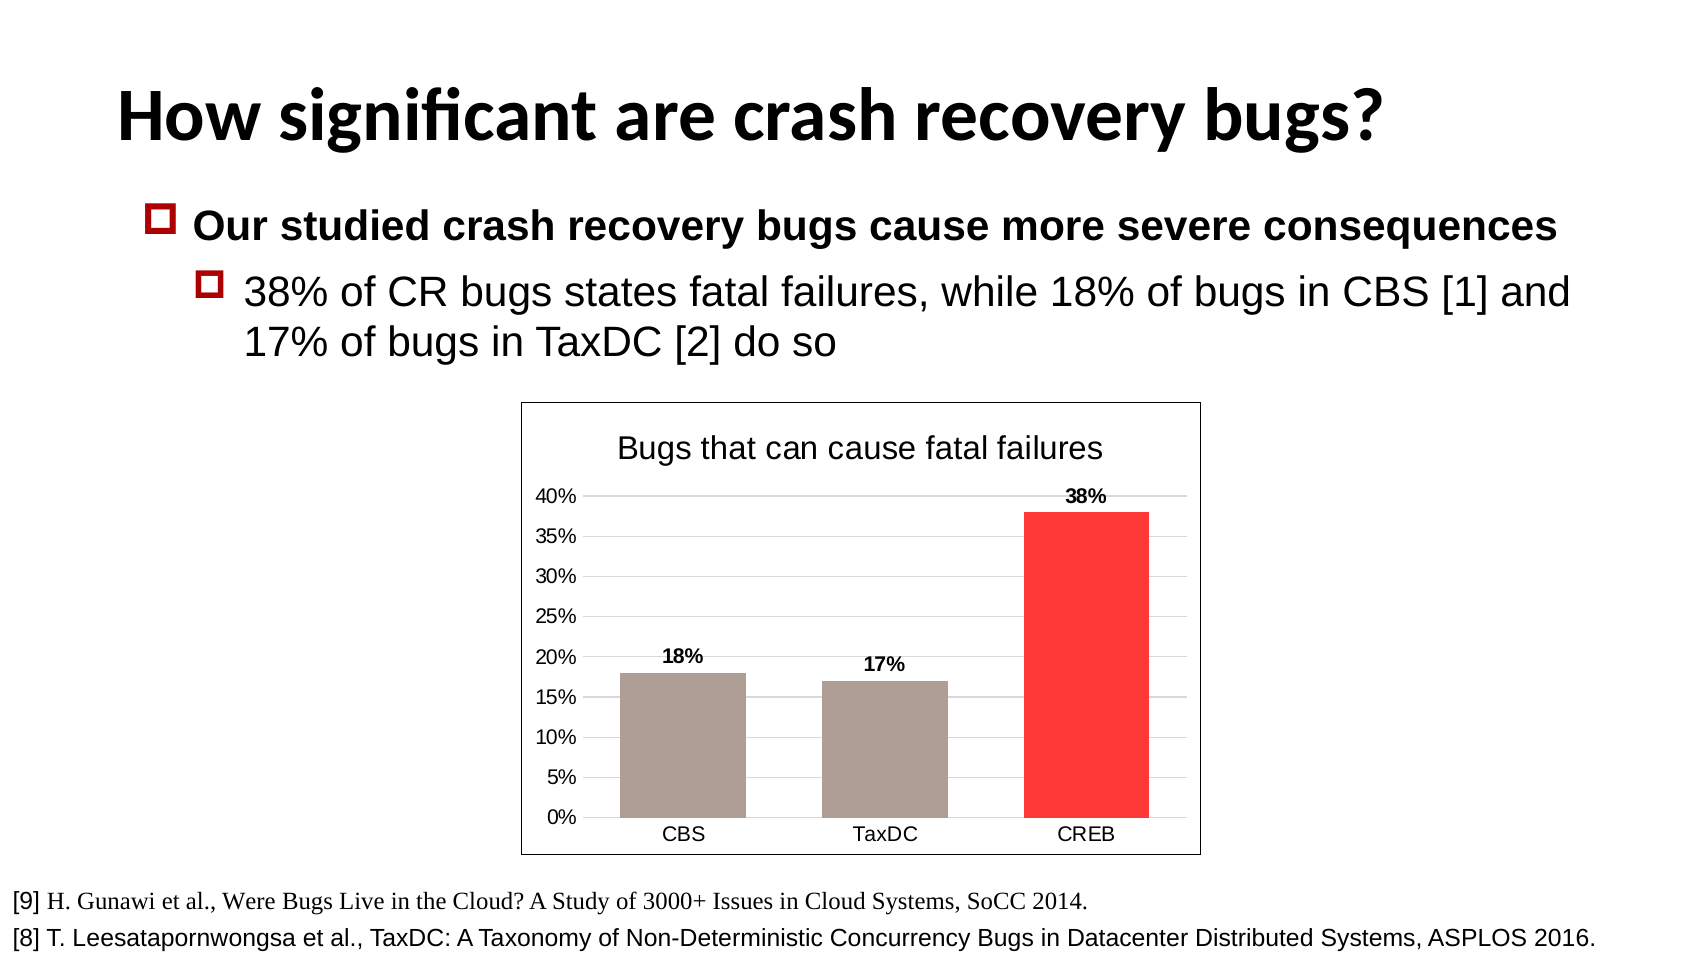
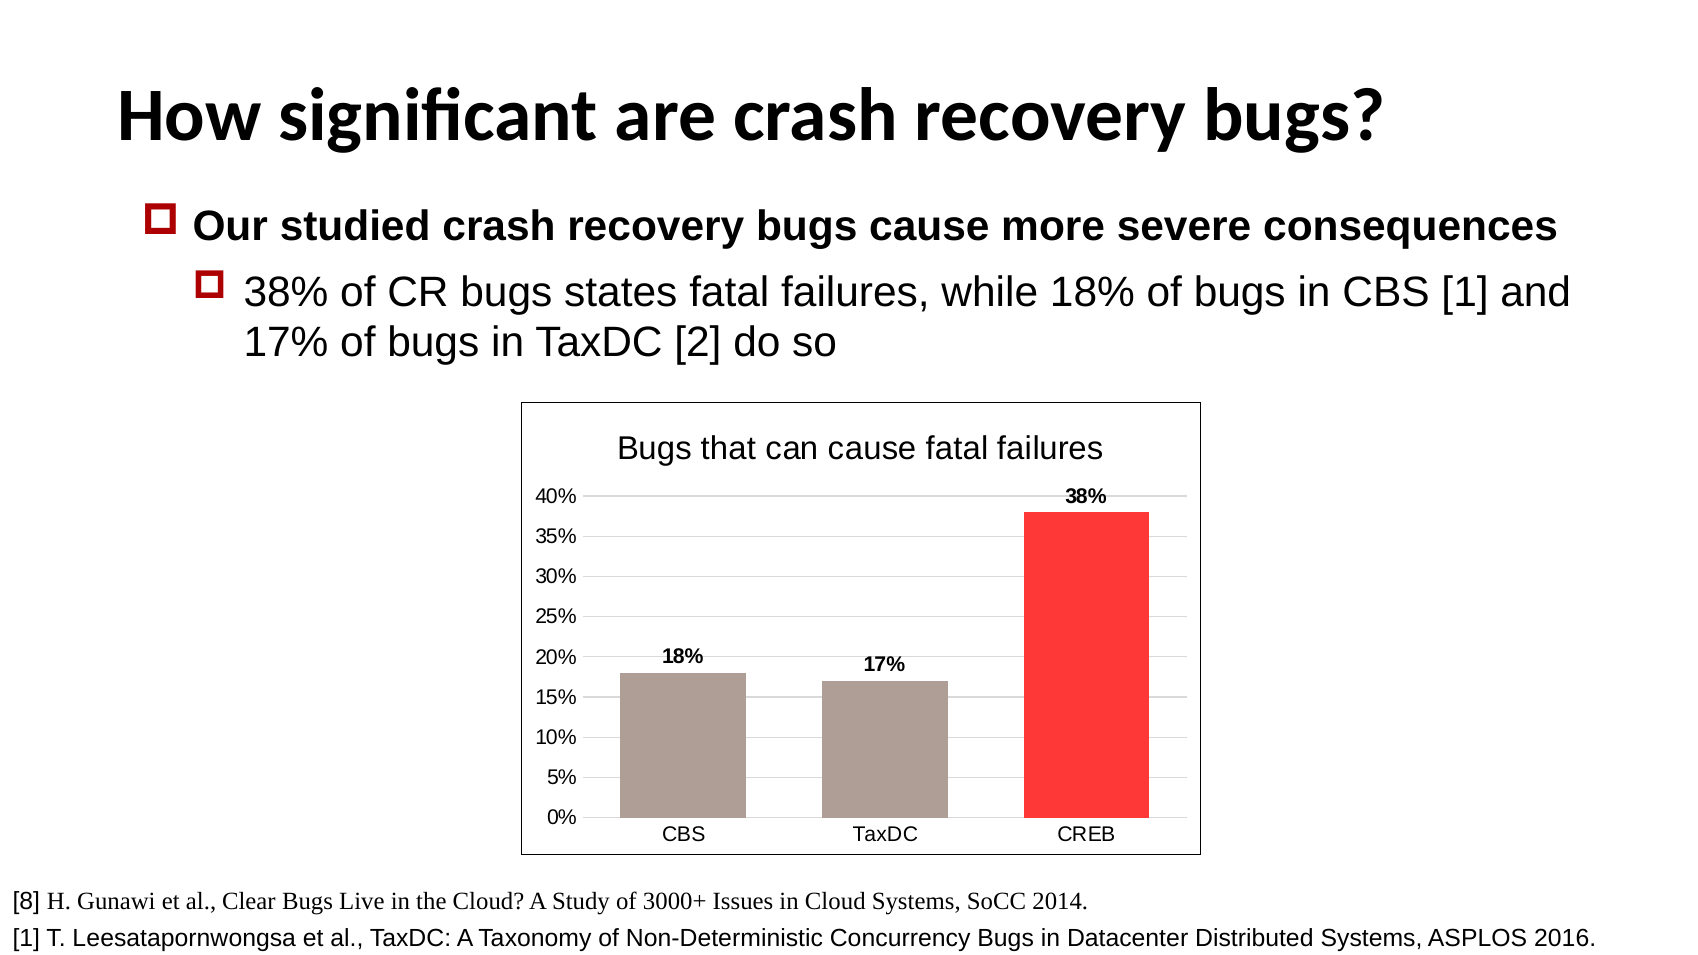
9: 9 -> 8
Were: Were -> Clear
8 at (26, 938): 8 -> 1
